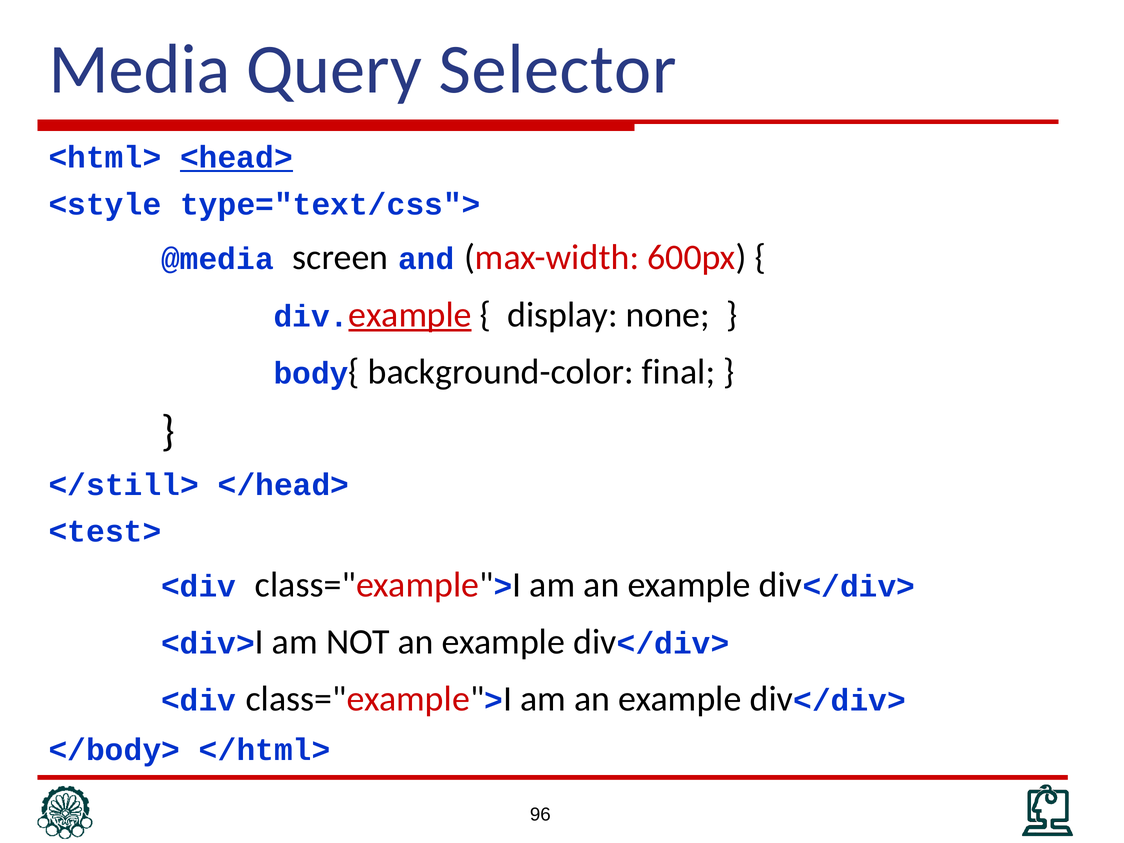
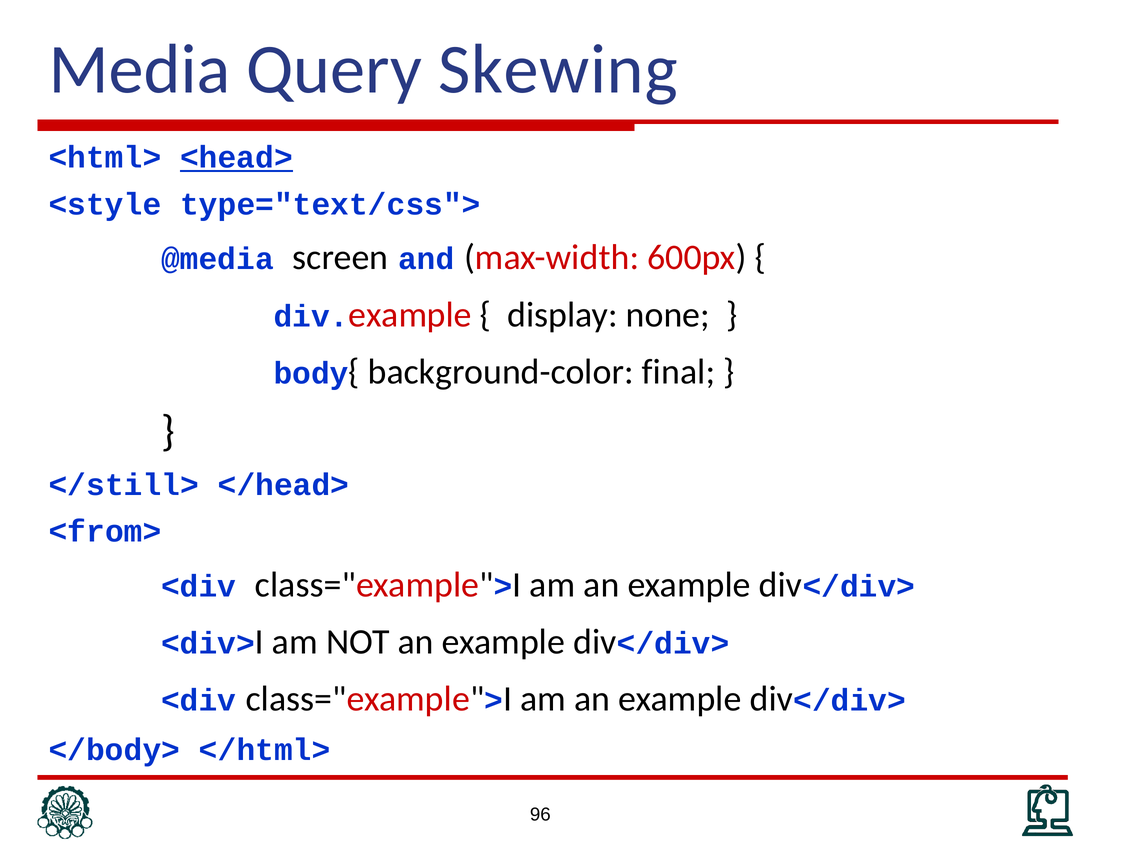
Selector: Selector -> Skewing
example at (410, 315) underline: present -> none
<test>: <test> -> <from>
